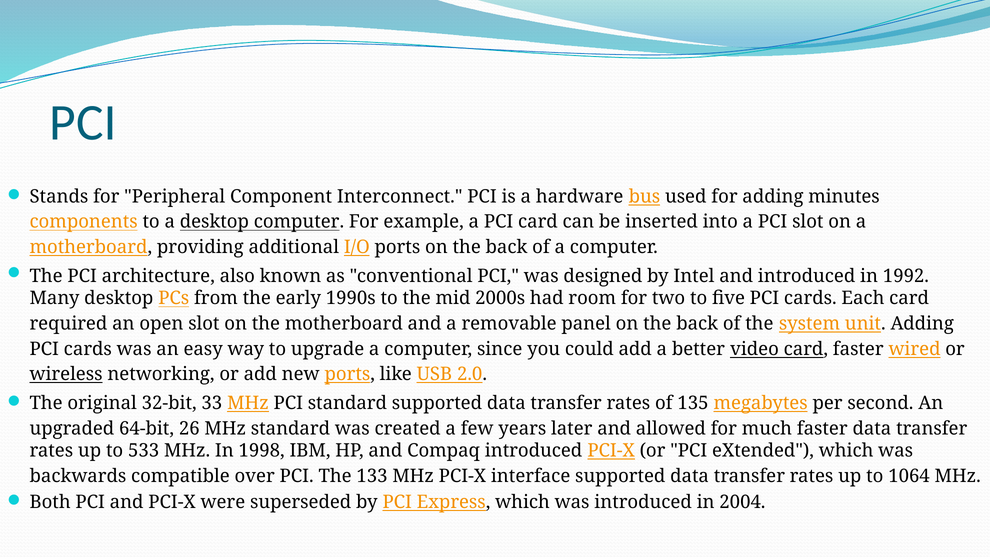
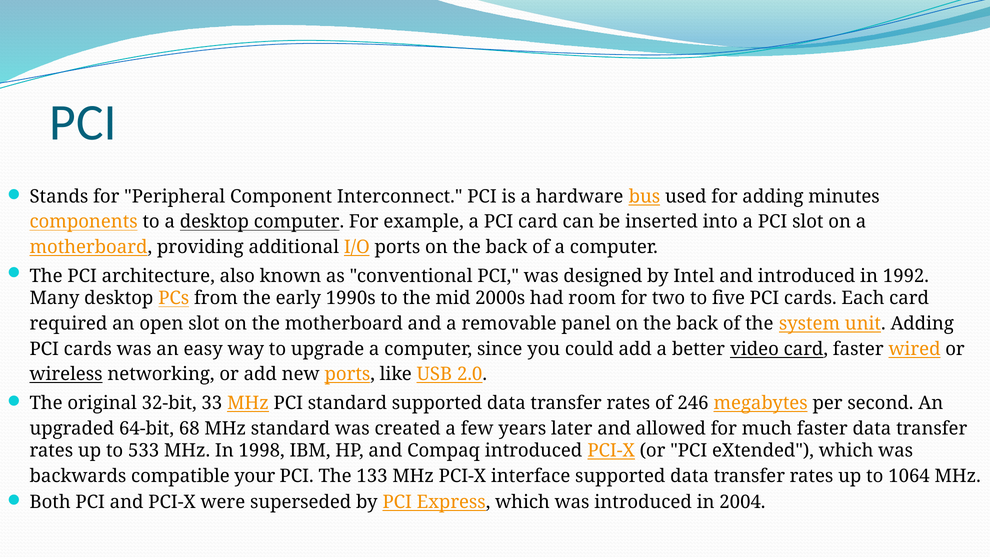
135: 135 -> 246
26: 26 -> 68
over: over -> your
